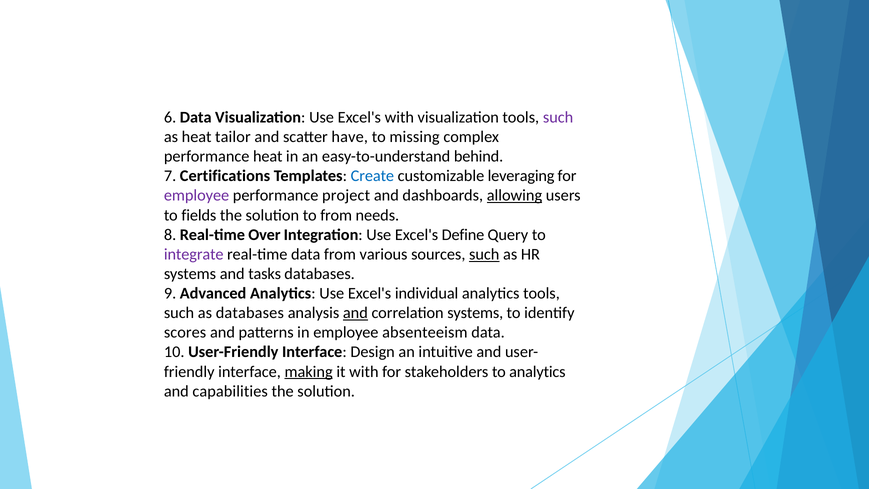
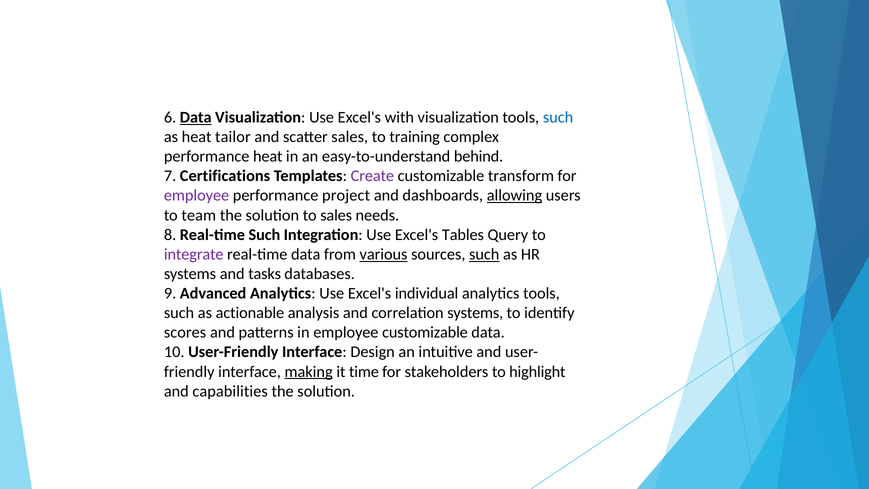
Data at (196, 117) underline: none -> present
such at (558, 117) colour: purple -> blue
scatter have: have -> sales
missing: missing -> training
Create colour: blue -> purple
leveraging: leveraging -> transform
fields: fields -> team
to from: from -> sales
Real-time Over: Over -> Such
Define: Define -> Tables
various underline: none -> present
as databases: databases -> actionable
and at (355, 313) underline: present -> none
employee absenteeism: absenteeism -> customizable
it with: with -> time
to analytics: analytics -> highlight
